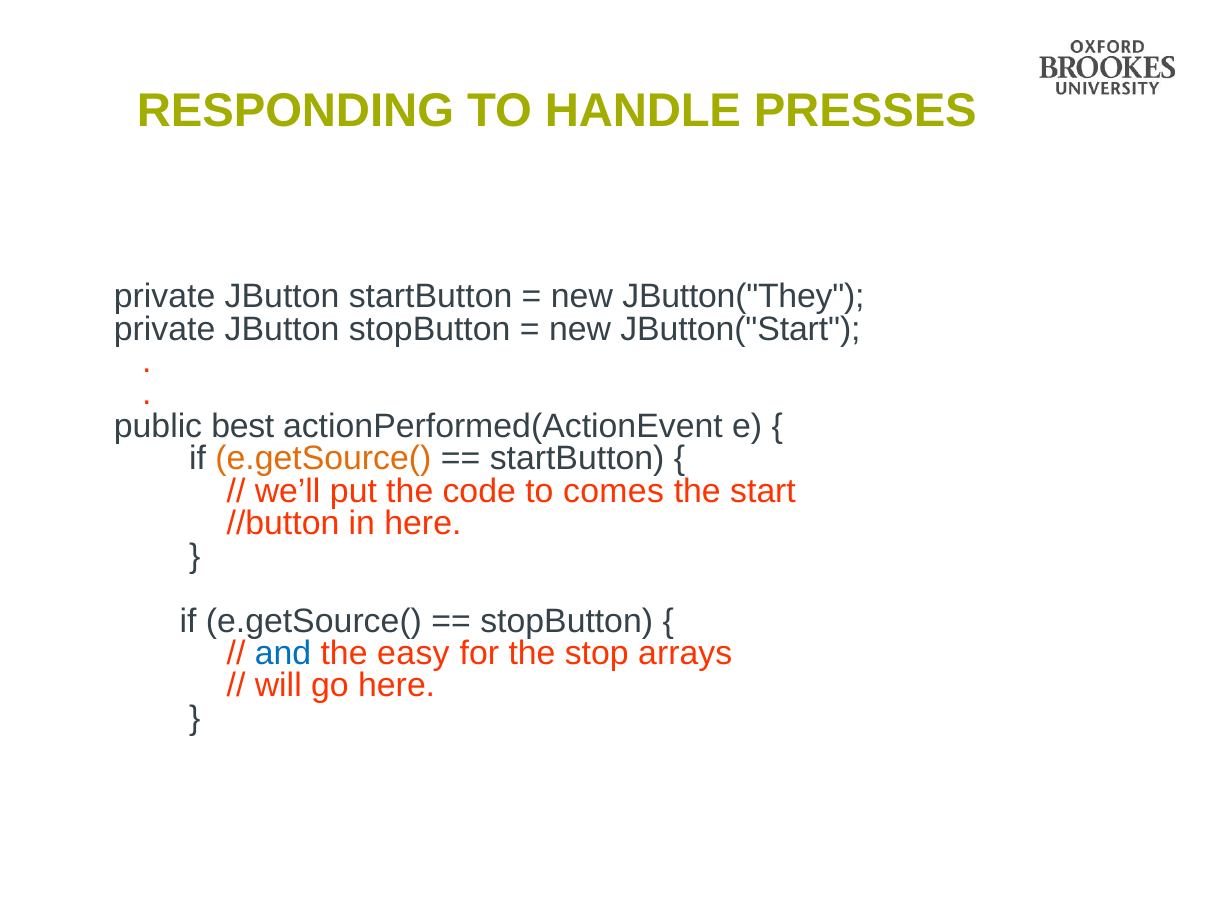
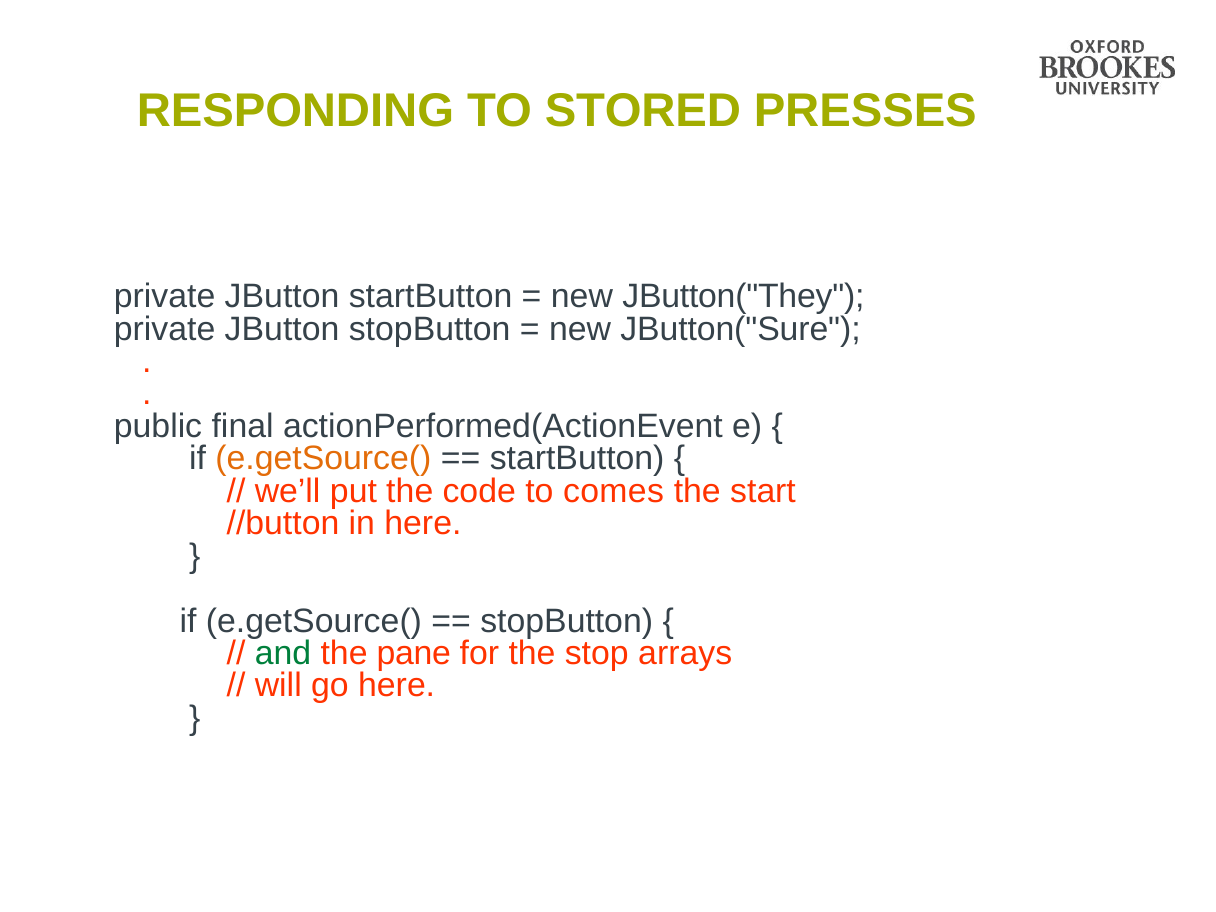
HANDLE: HANDLE -> STORED
JButton("Start: JButton("Start -> JButton("Sure
best: best -> final
and colour: blue -> green
easy: easy -> pane
